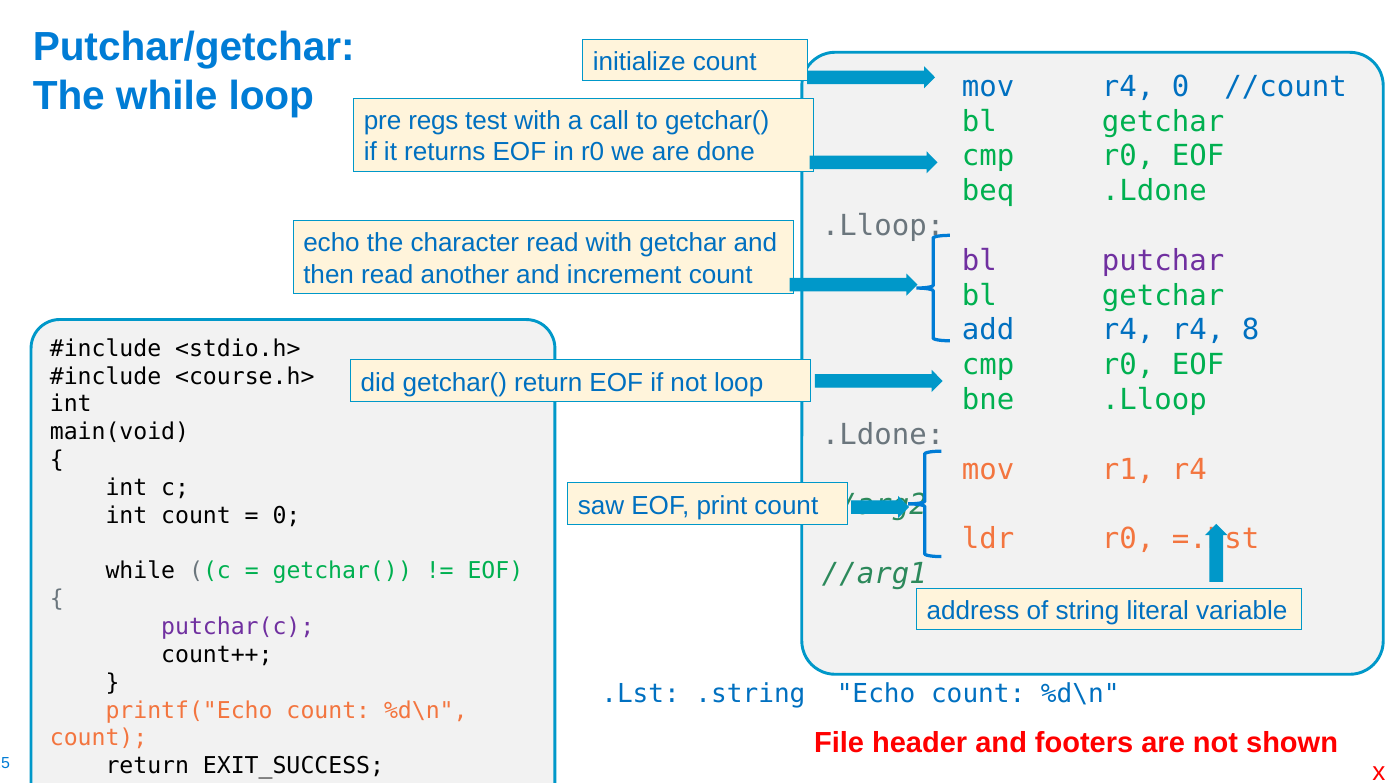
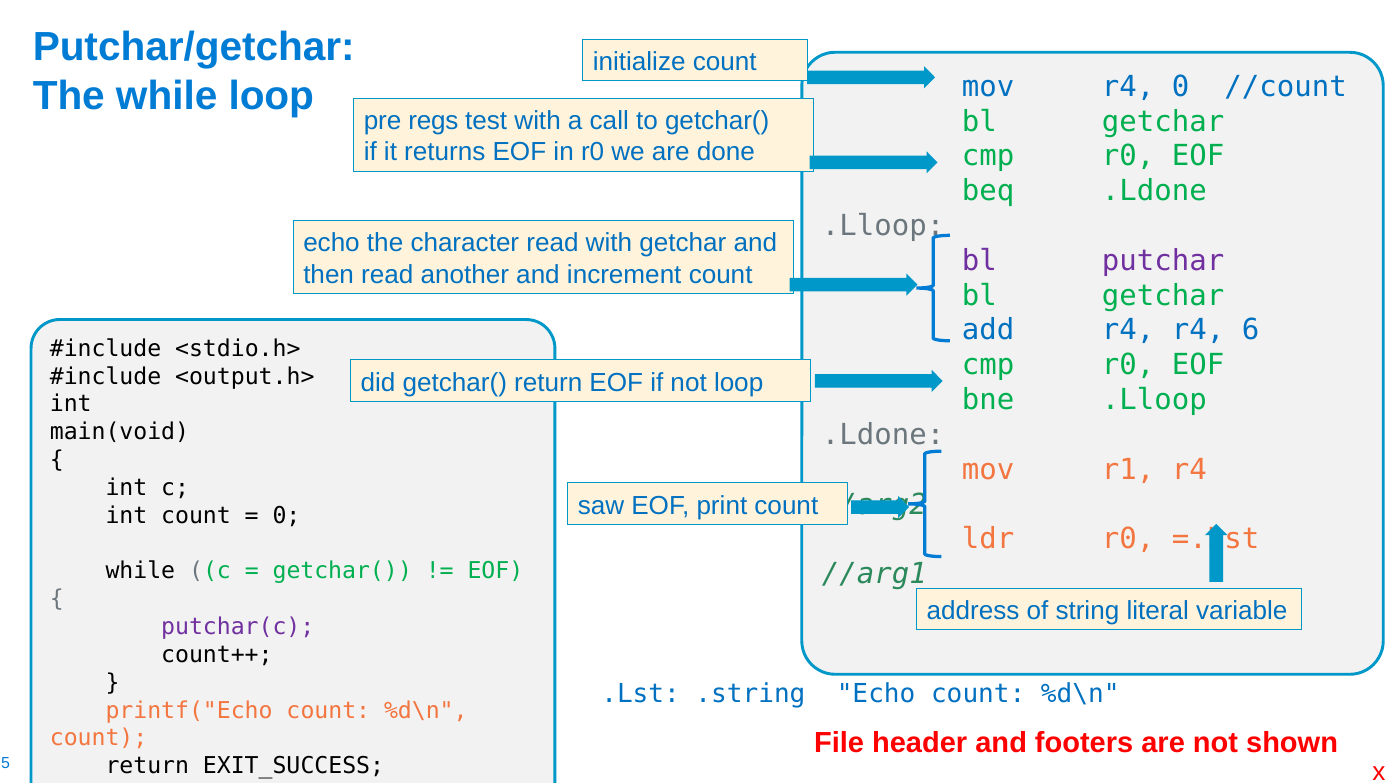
8: 8 -> 6
<course.h>: <course.h> -> <output.h>
